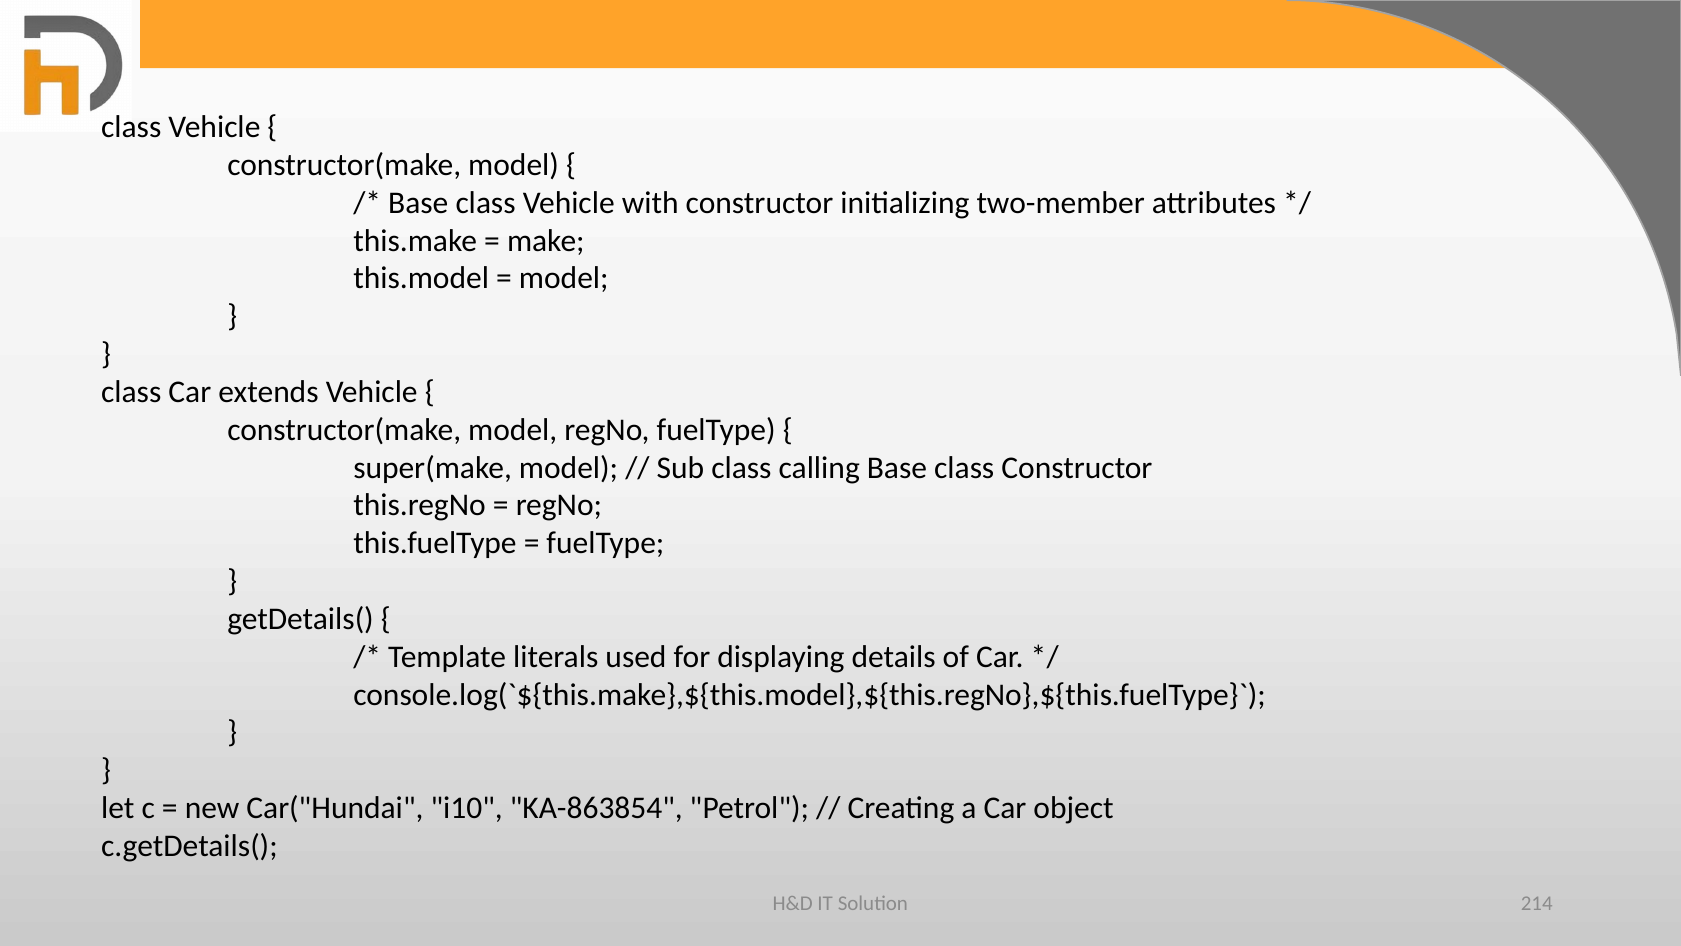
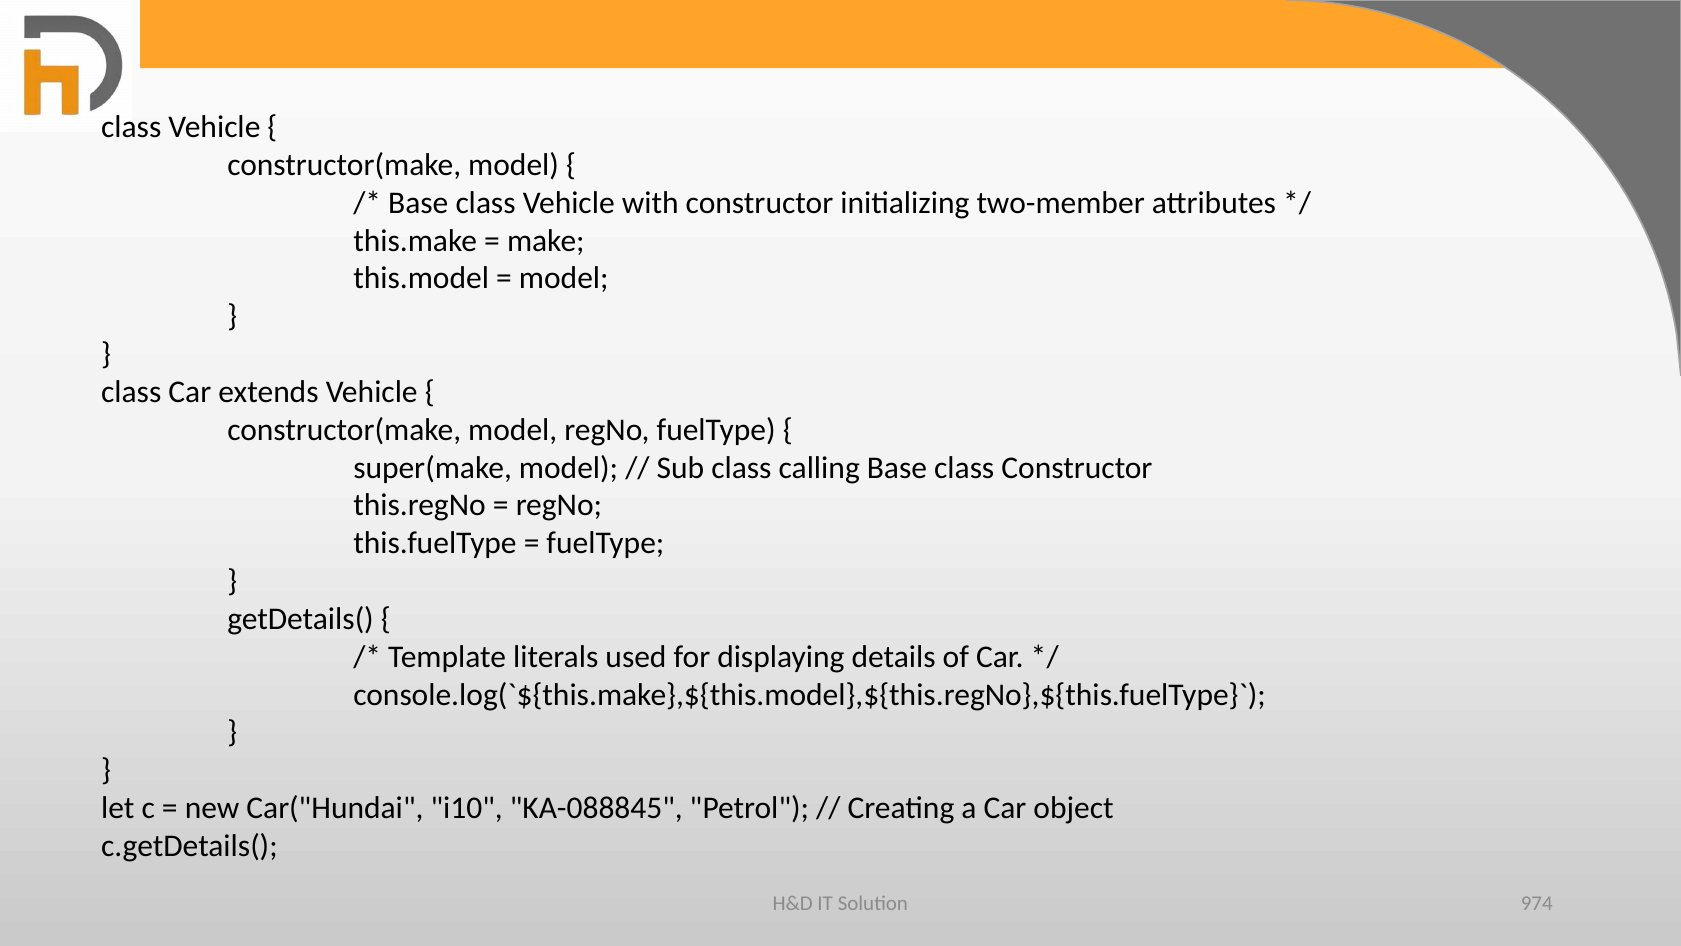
KA-863854: KA-863854 -> KA-088845
214: 214 -> 974
